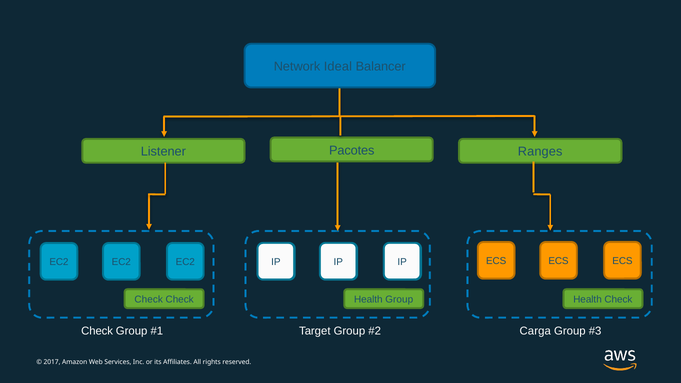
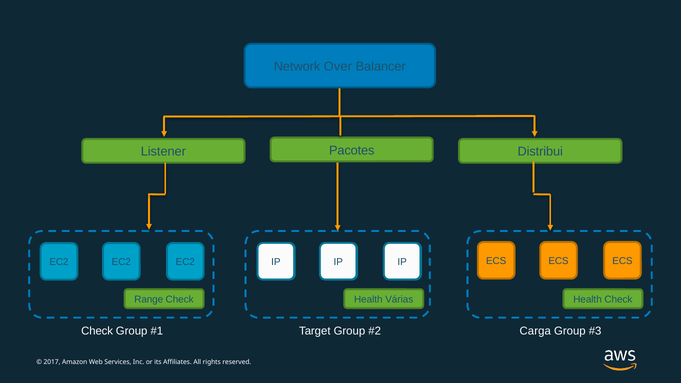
Ideal: Ideal -> Over
Ranges: Ranges -> Distribui
Check at (149, 299): Check -> Range
Health Group: Group -> Várias
